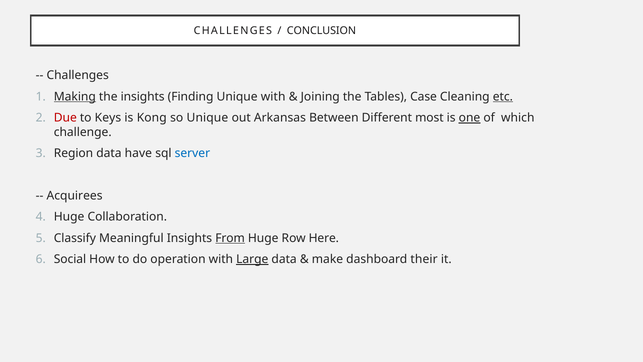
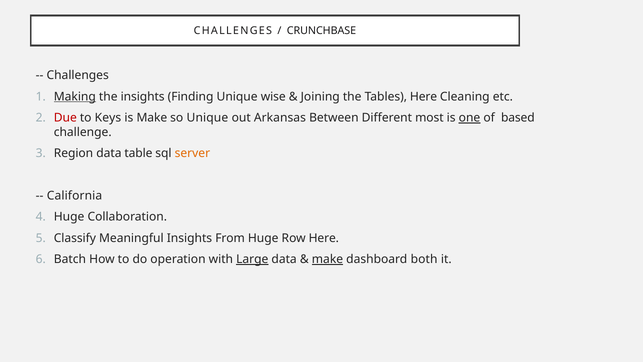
CONCLUSION: CONCLUSION -> CRUNCHBASE
Unique with: with -> wise
Tables Case: Case -> Here
etc underline: present -> none
is Kong: Kong -> Make
which: which -> based
have: have -> table
server colour: blue -> orange
Acquirees: Acquirees -> California
From underline: present -> none
Social: Social -> Batch
make at (327, 259) underline: none -> present
their: their -> both
